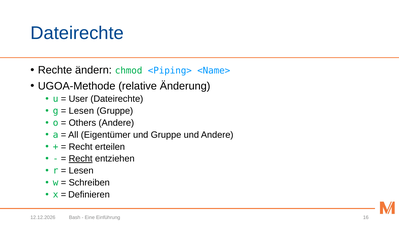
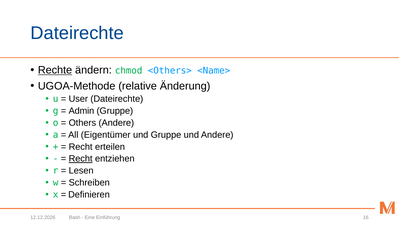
Rechte underline: none -> present
<Piping>: <Piping> -> <Others>
Lesen at (81, 111): Lesen -> Admin
